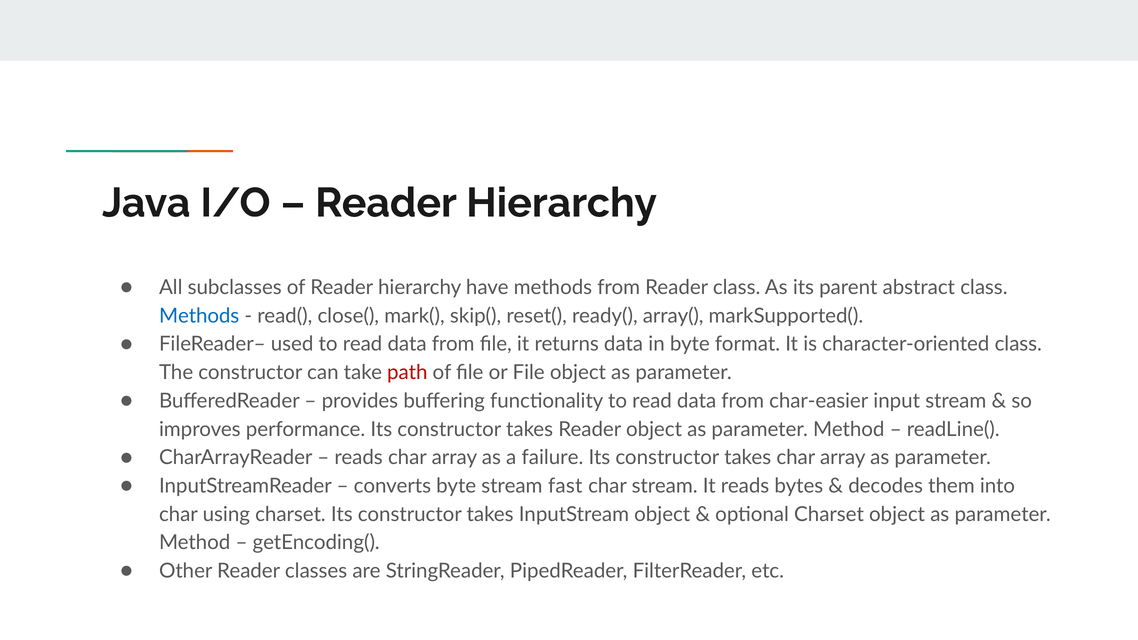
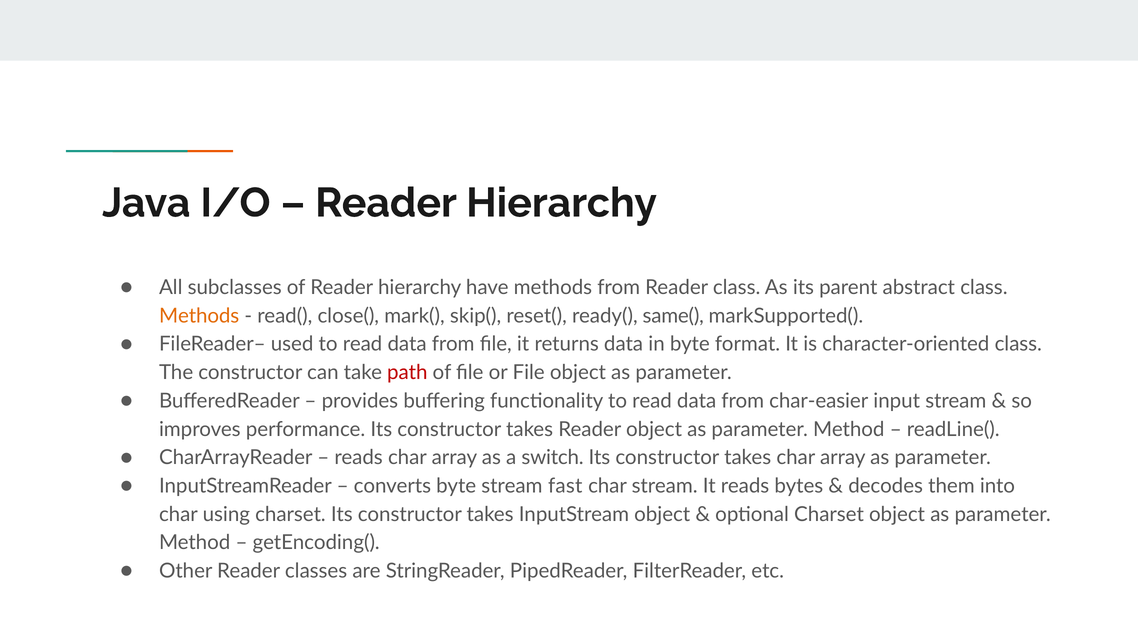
Methods at (199, 316) colour: blue -> orange
array(: array( -> same(
failure: failure -> switch
